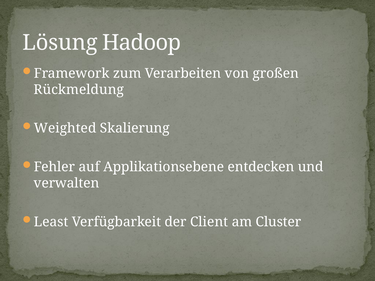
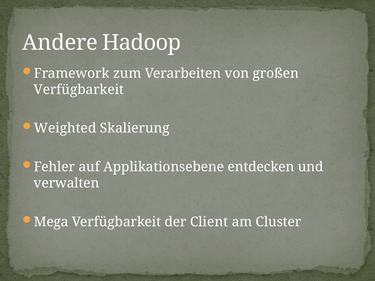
Lösung: Lösung -> Andere
Rückmeldung at (79, 90): Rückmeldung -> Verfügbarkeit
Least: Least -> Mega
